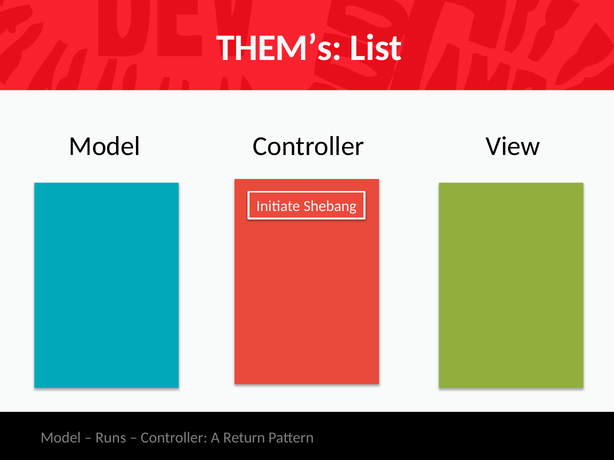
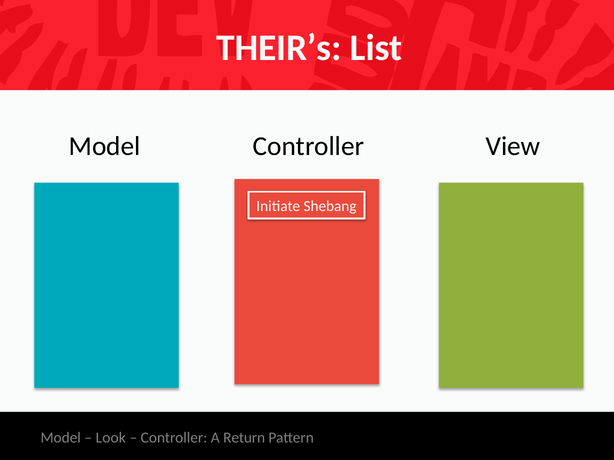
THEM’s: THEM’s -> THEIR’s
Runs: Runs -> Look
